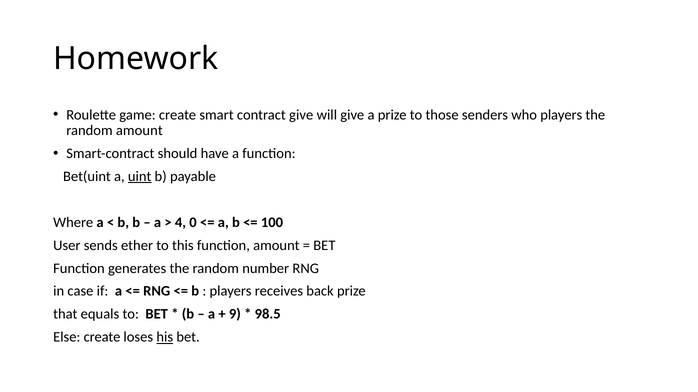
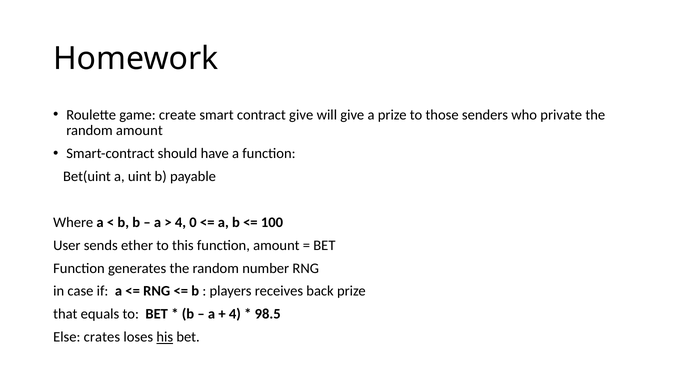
who players: players -> private
uint underline: present -> none
9 at (235, 315): 9 -> 4
Else create: create -> crates
